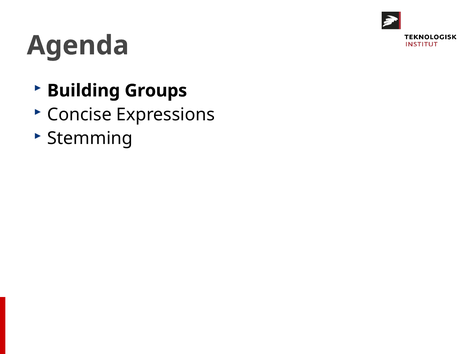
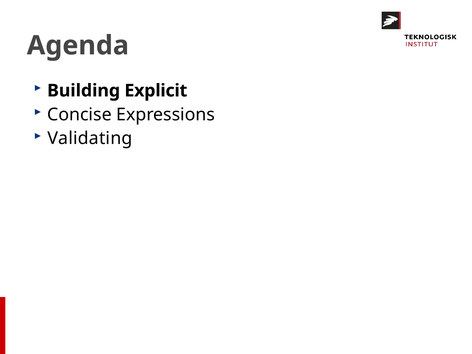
Groups: Groups -> Explicit
Stemming: Stemming -> Validating
